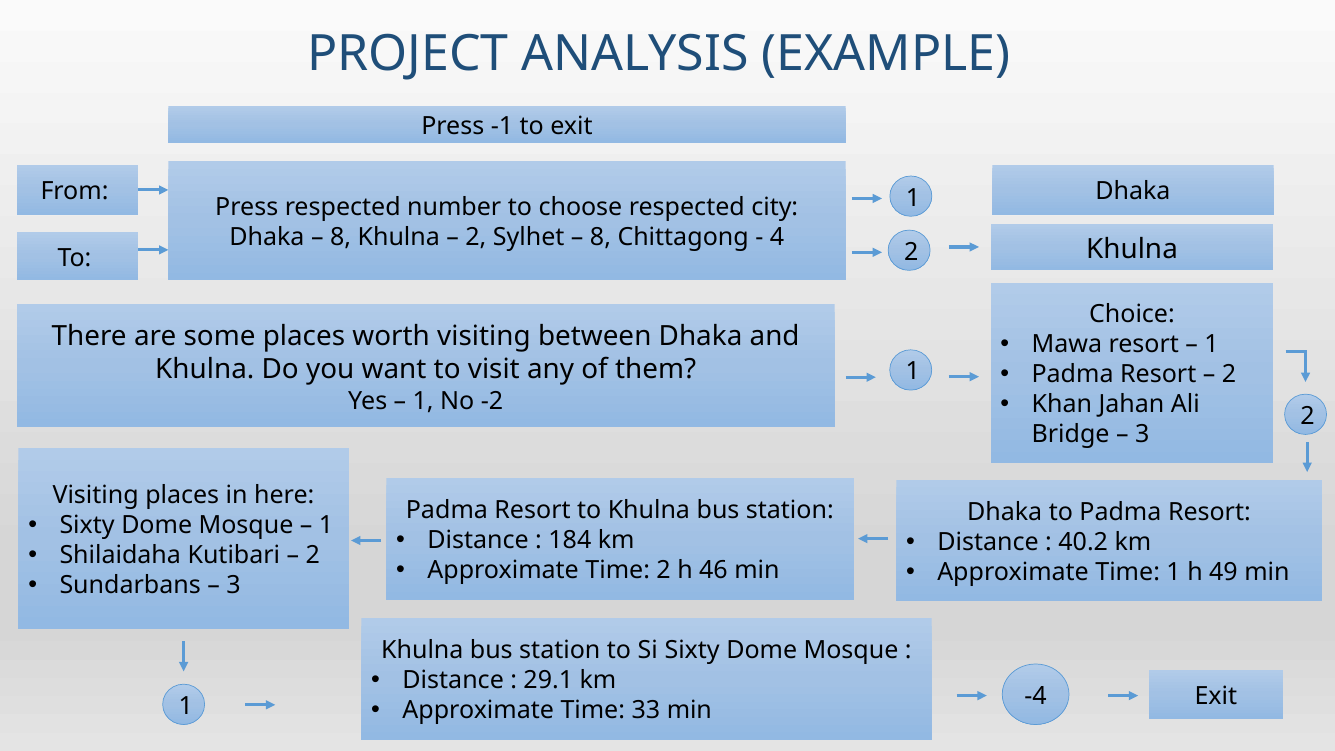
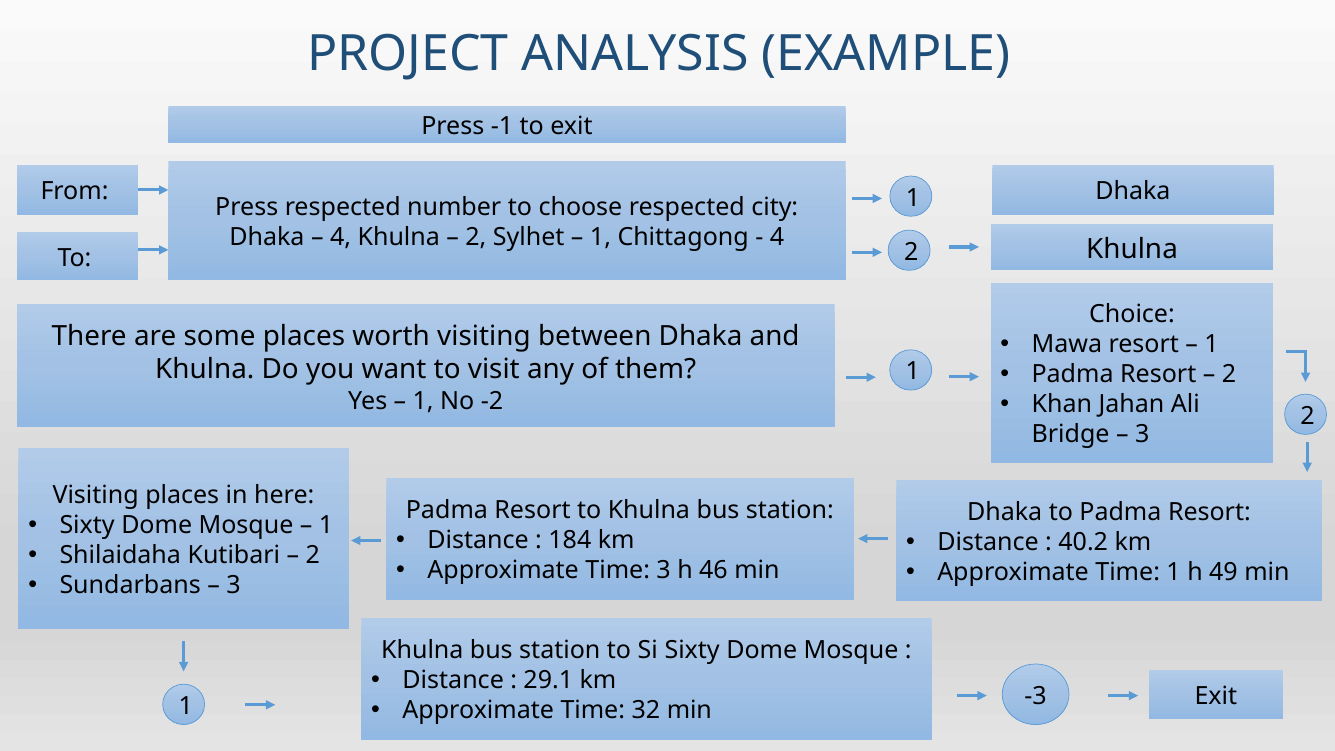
8 at (341, 238): 8 -> 4
8 at (601, 238): 8 -> 1
Time 2: 2 -> 3
-4: -4 -> -3
33: 33 -> 32
